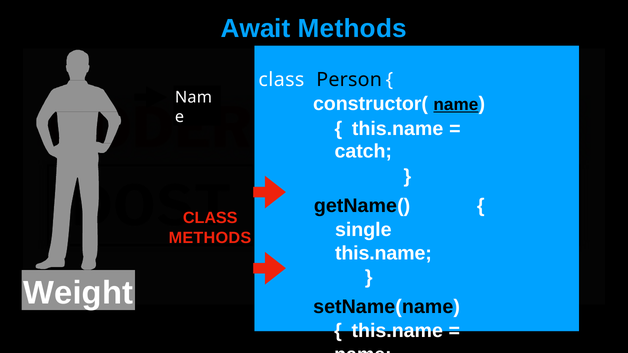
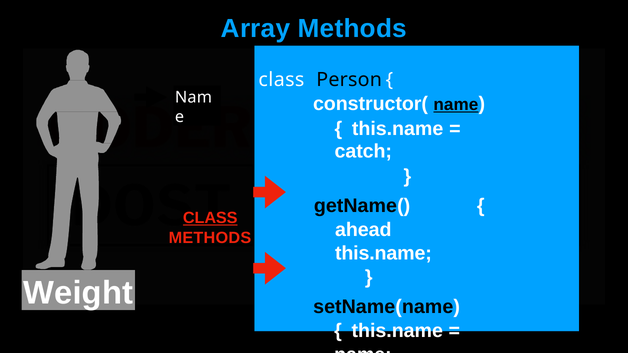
Await: Await -> Array
CLASS at (210, 218) underline: none -> present
single: single -> ahead
